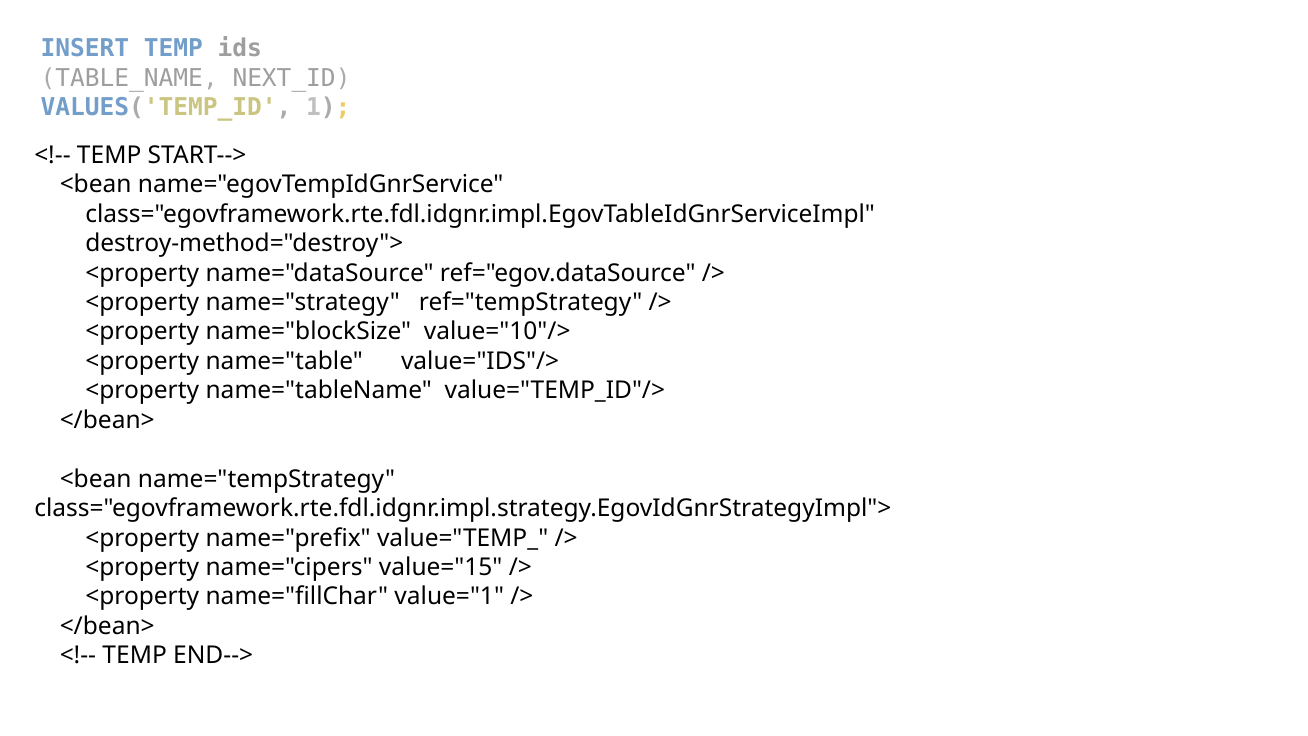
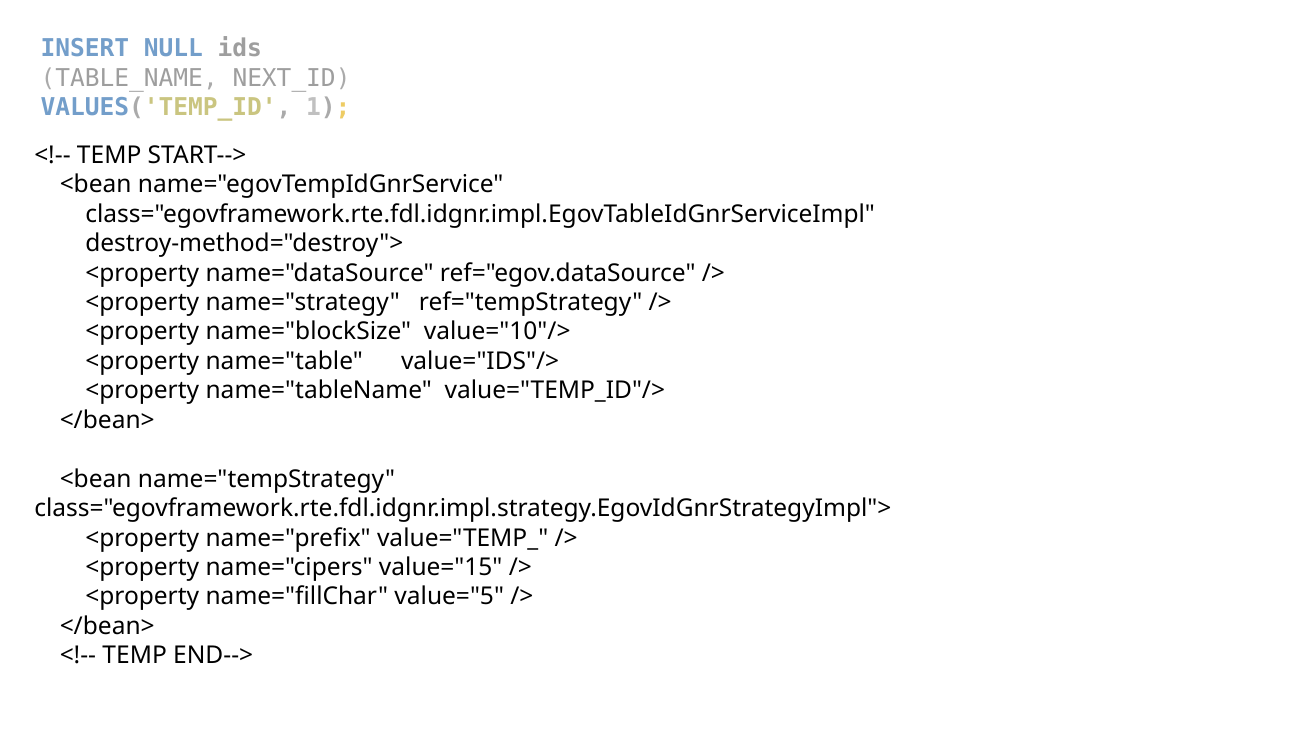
INSERT TEMP: TEMP -> NULL
value="1: value="1 -> value="5
